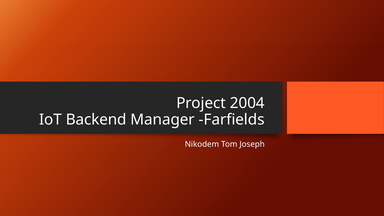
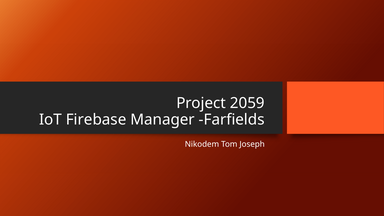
2004: 2004 -> 2059
Backend: Backend -> Firebase
